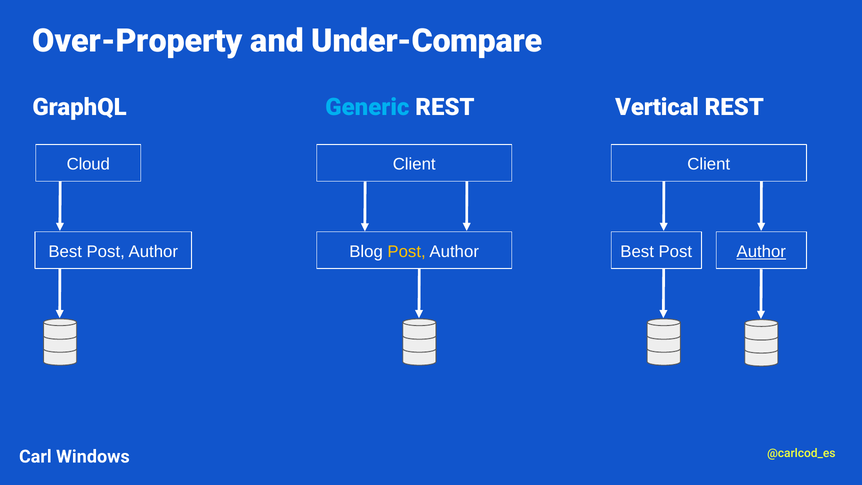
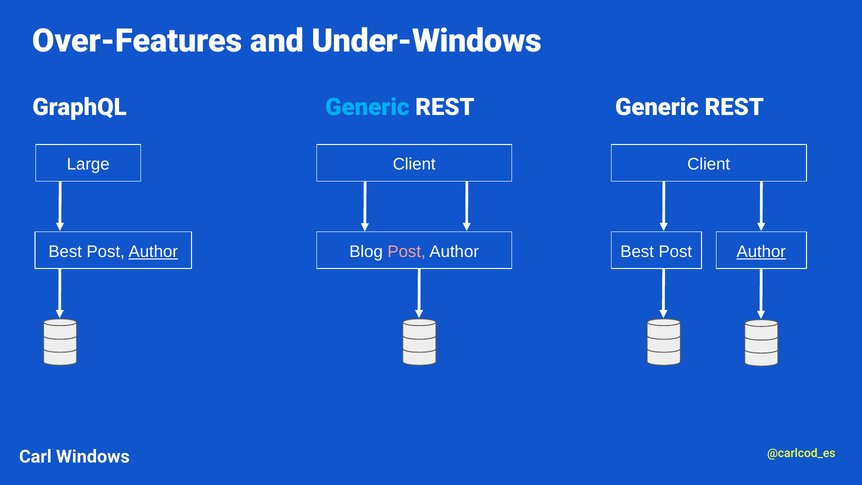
Over-Property: Over-Property -> Over-Features
Under-Compare: Under-Compare -> Under-Windows
REST Vertical: Vertical -> Generic
Cloud: Cloud -> Large
Author at (153, 252) underline: none -> present
Post at (407, 252) colour: yellow -> pink
